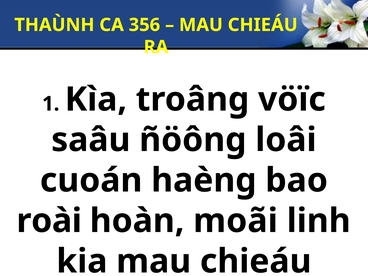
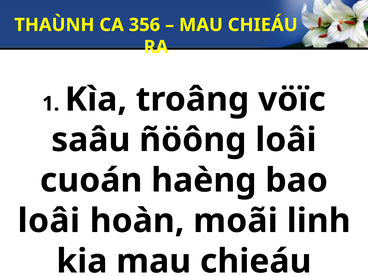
roài at (49, 221): roài -> loâi
